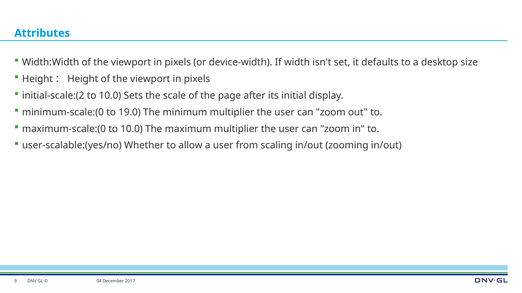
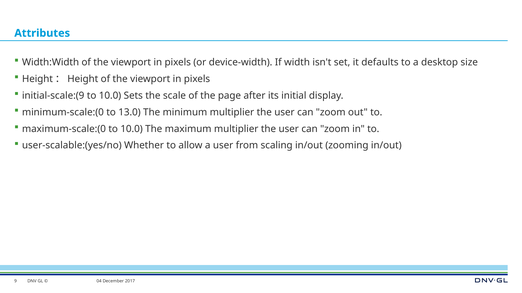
initial-scale:(2: initial-scale:(2 -> initial-scale:(9
19.0: 19.0 -> 13.0
